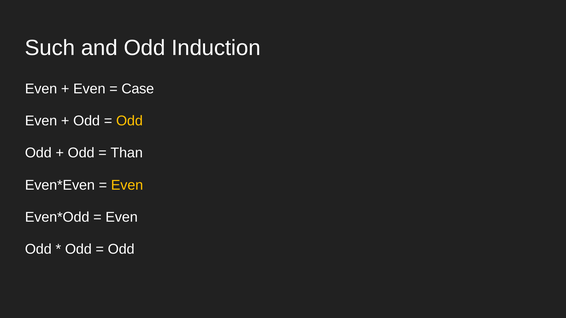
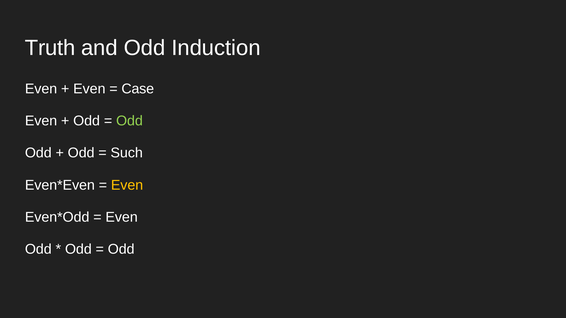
Such: Such -> Truth
Odd at (129, 121) colour: yellow -> light green
Than: Than -> Such
